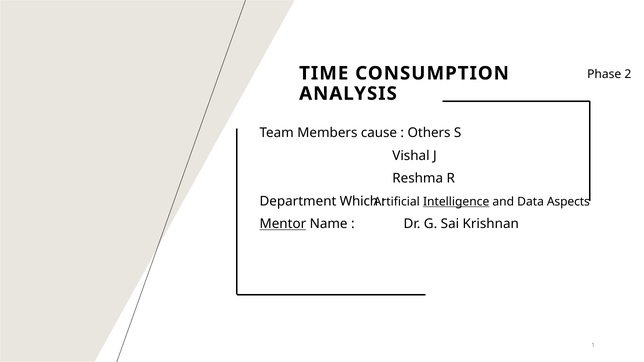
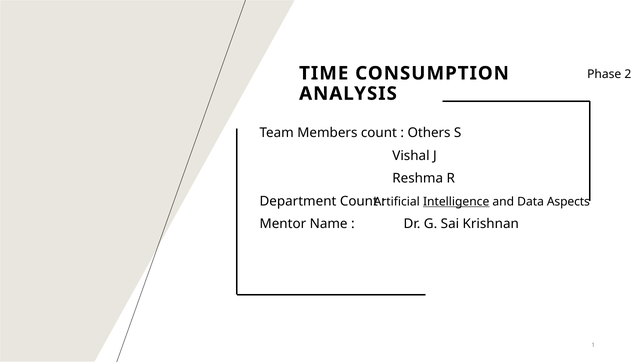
Members cause: cause -> count
Department Which: Which -> Count
Mentor underline: present -> none
